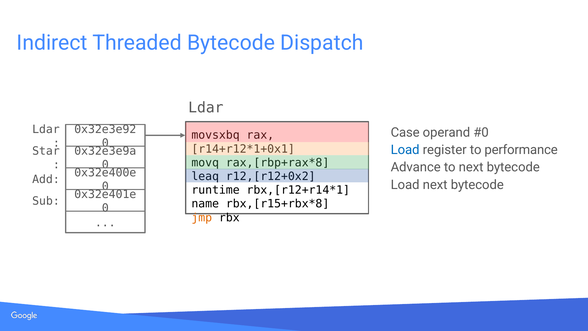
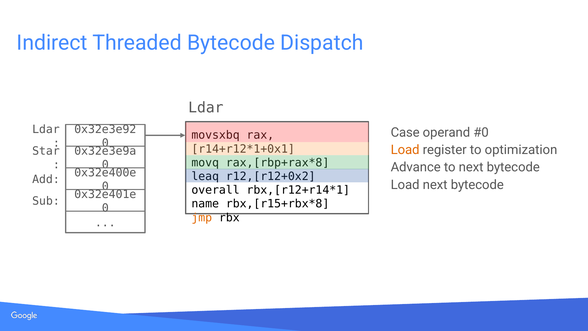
Load at (405, 150) colour: blue -> orange
performance: performance -> optimization
runtime: runtime -> overall
